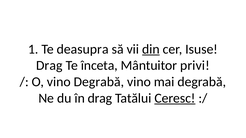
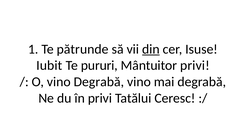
deasupra: deasupra -> pătrunde
Drag at (49, 66): Drag -> Iubit
înceta: înceta -> pururi
în drag: drag -> privi
Ceresc underline: present -> none
